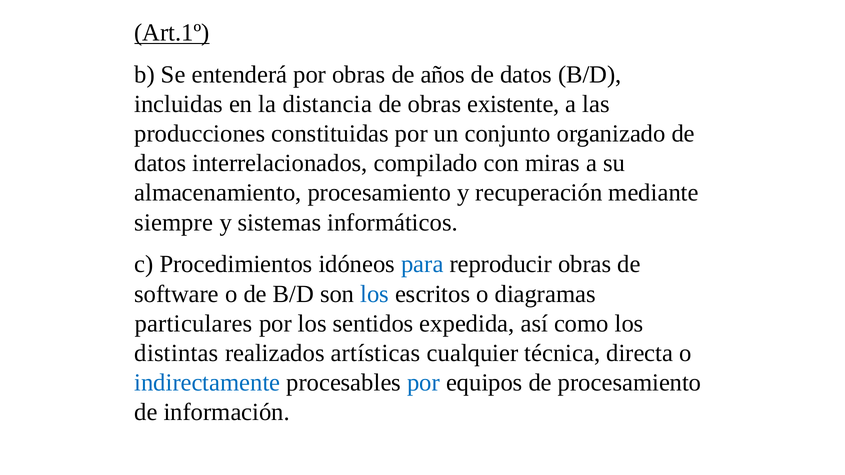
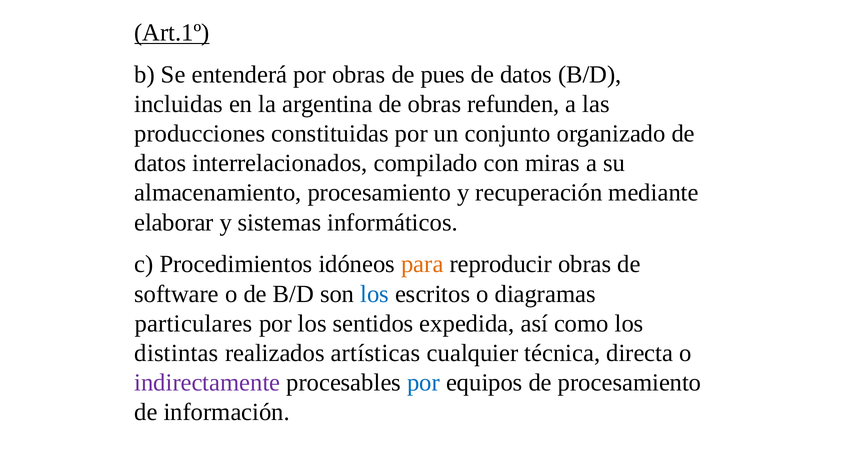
años: años -> pues
distancia: distancia -> argentina
existente: existente -> refunden
siempre: siempre -> elaborar
para colour: blue -> orange
indirectamente colour: blue -> purple
